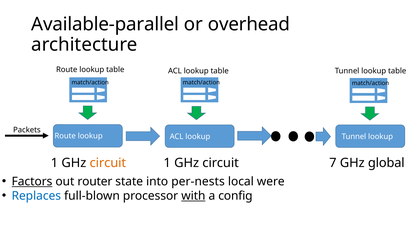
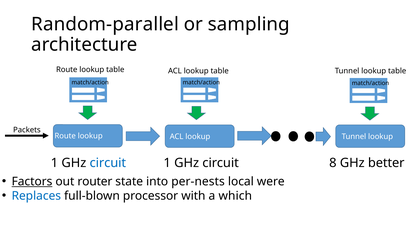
Available-parallel: Available-parallel -> Random-parallel
overhead: overhead -> sampling
circuit at (108, 163) colour: orange -> blue
7: 7 -> 8
global: global -> better
with underline: present -> none
config: config -> which
